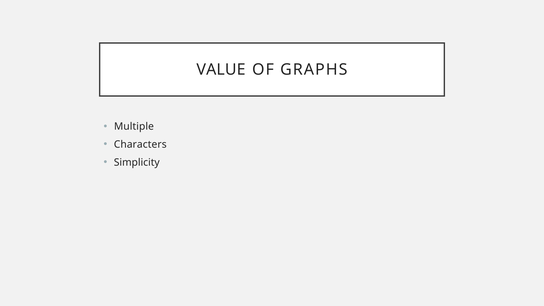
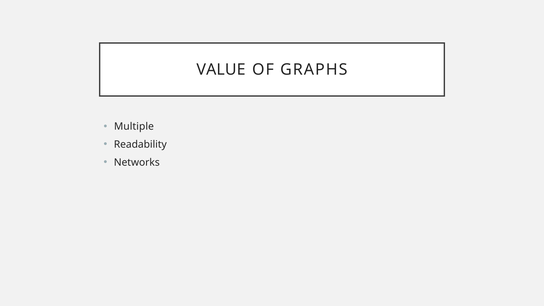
Characters: Characters -> Readability
Simplicity: Simplicity -> Networks
